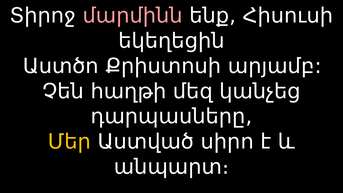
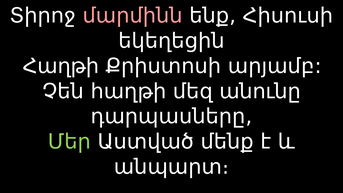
Աստծո at (61, 66): Աստծո -> Հաղթի
կանչեց: կանչեց -> անունը
Մեր colour: yellow -> light green
սիրո: սիրո -> մենք
